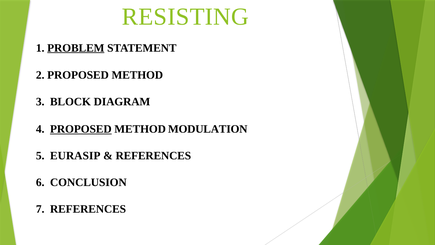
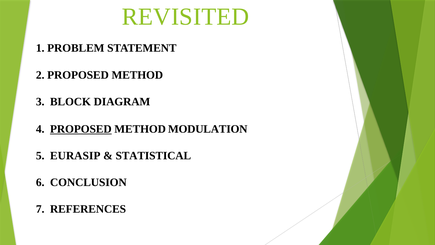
RESISTING: RESISTING -> REVISITED
PROBLEM underline: present -> none
REFERENCES at (153, 156): REFERENCES -> STATISTICAL
